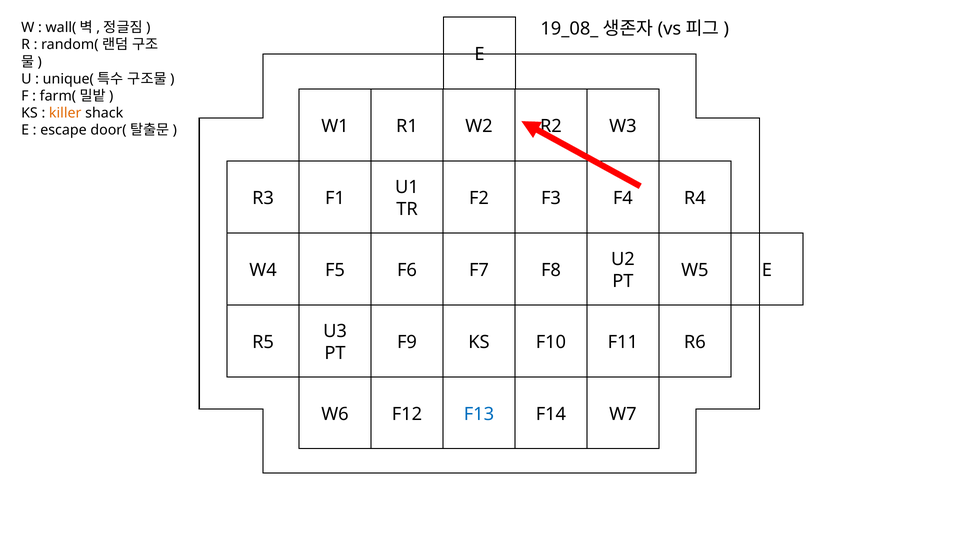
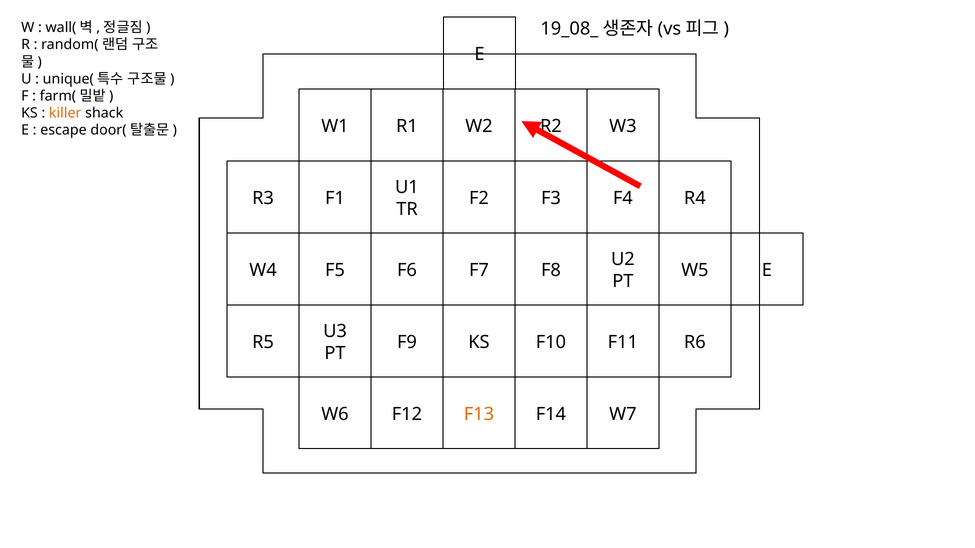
F13 colour: blue -> orange
